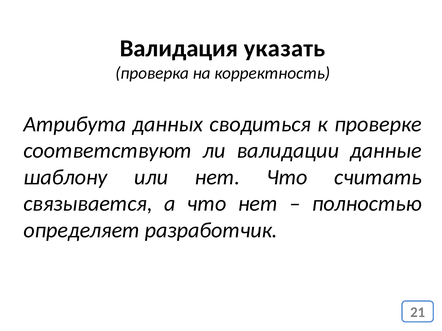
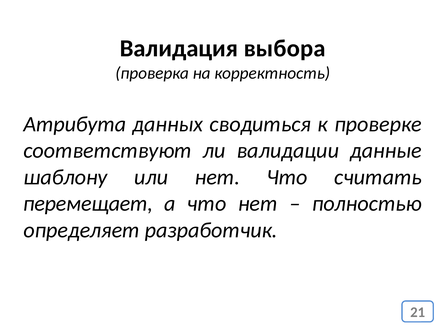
указать: указать -> выбора
связывается: связывается -> перемещает
